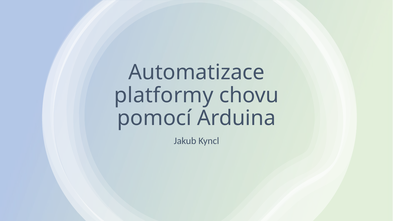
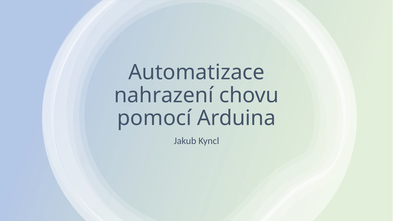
platformy: platformy -> nahrazení
